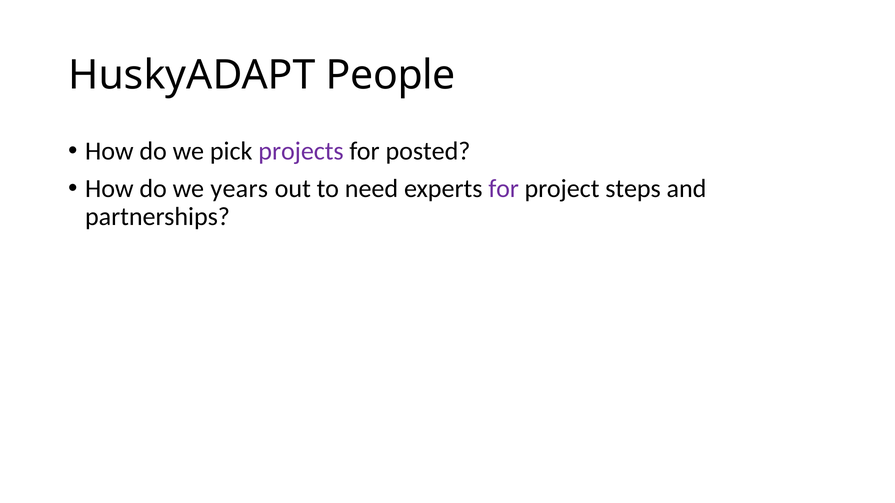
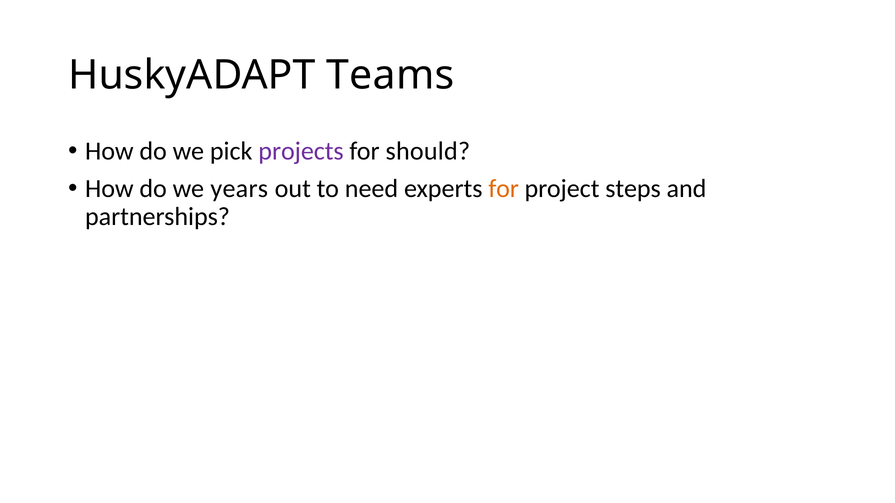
People: People -> Teams
posted: posted -> should
for at (504, 189) colour: purple -> orange
